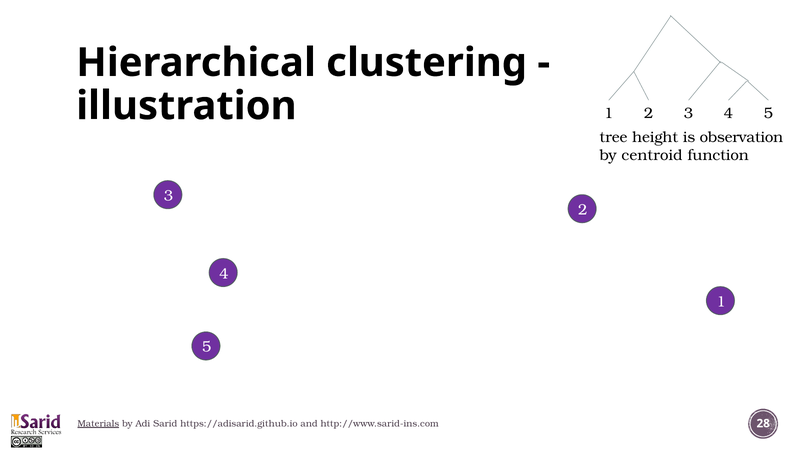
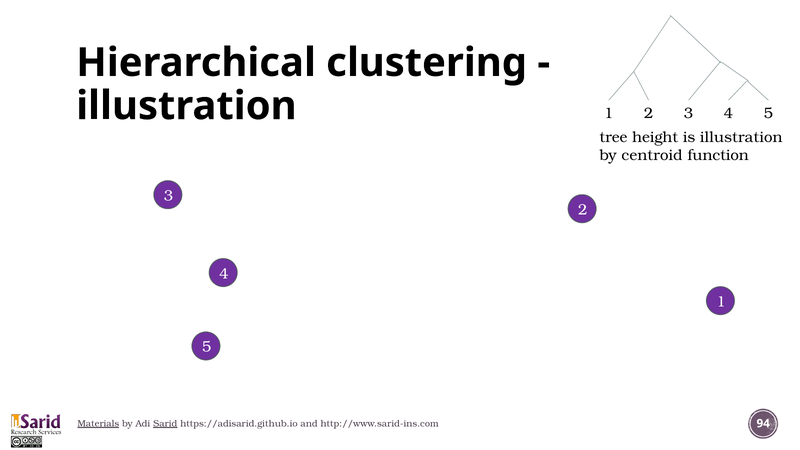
is observation: observation -> illustration
Sarid underline: none -> present
28: 28 -> 94
